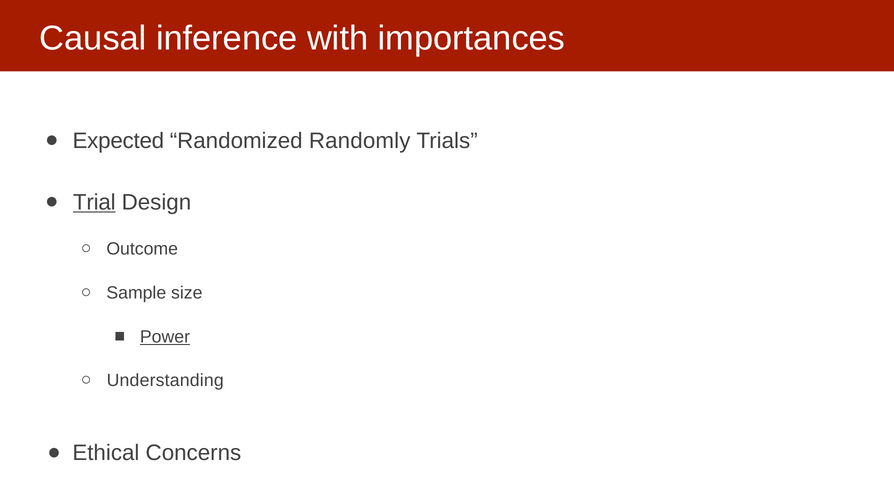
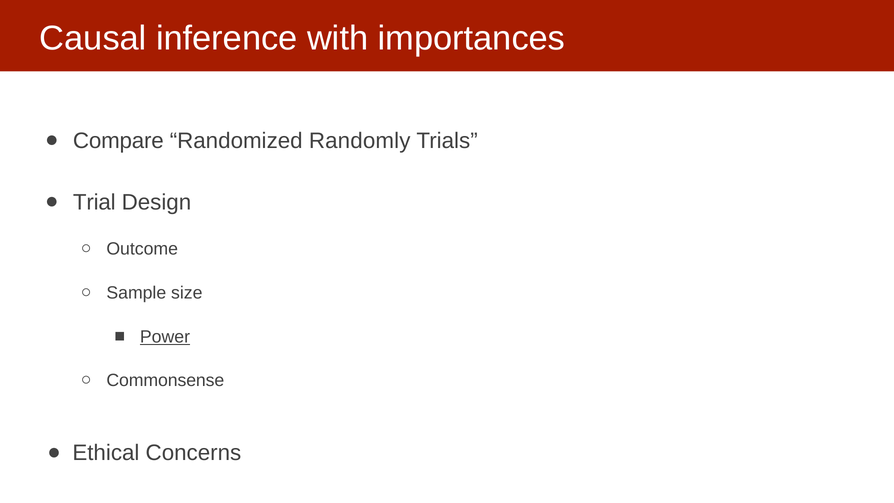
Expected: Expected -> Compare
Trial underline: present -> none
Understanding: Understanding -> Commonsense
